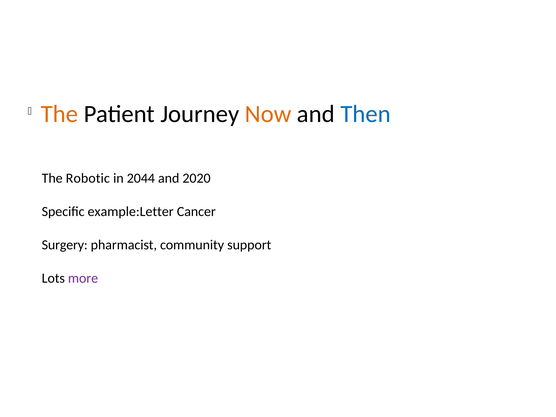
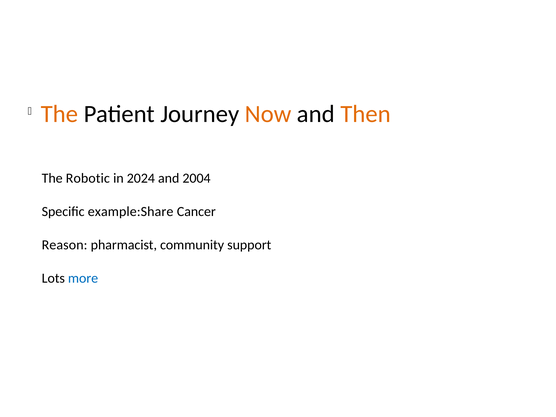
Then colour: blue -> orange
2044: 2044 -> 2024
2020: 2020 -> 2004
example:Letter: example:Letter -> example:Share
Surgery: Surgery -> Reason
more colour: purple -> blue
